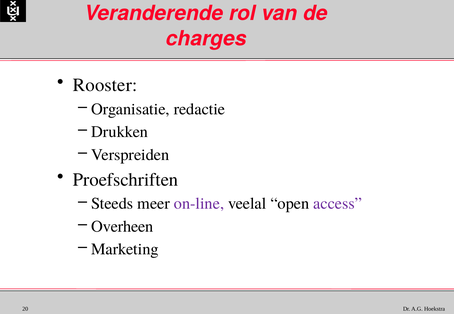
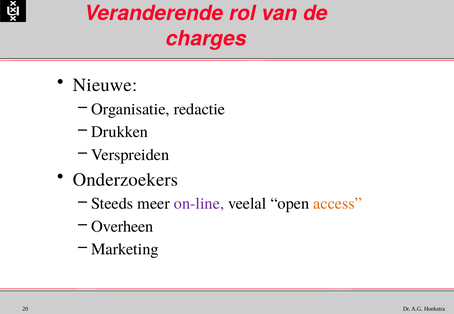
Rooster: Rooster -> Nieuwe
Proefschriften: Proefschriften -> Onderzoekers
access colour: purple -> orange
